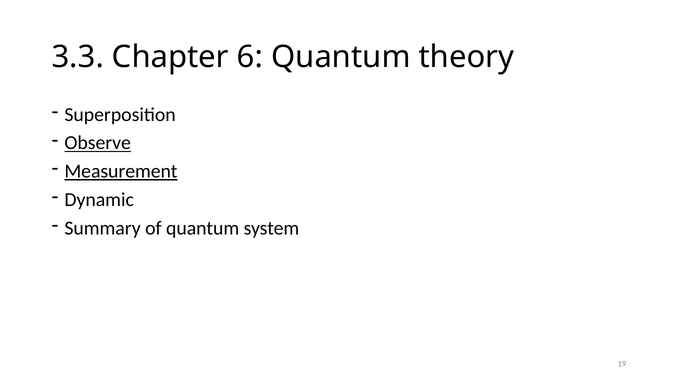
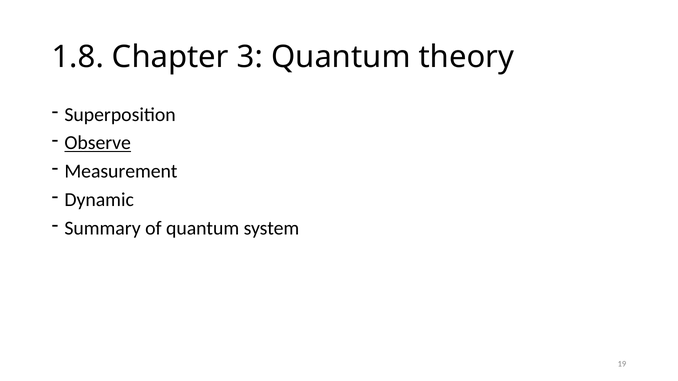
3.3: 3.3 -> 1.8
6: 6 -> 3
Measurement underline: present -> none
